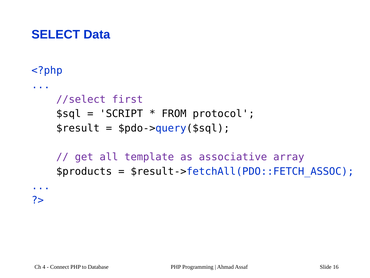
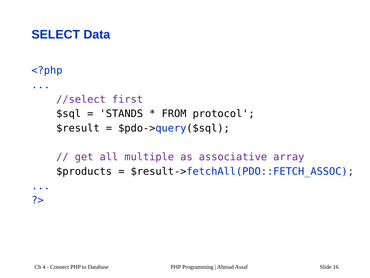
SCRIPT: SCRIPT -> STANDS
template: template -> multiple
